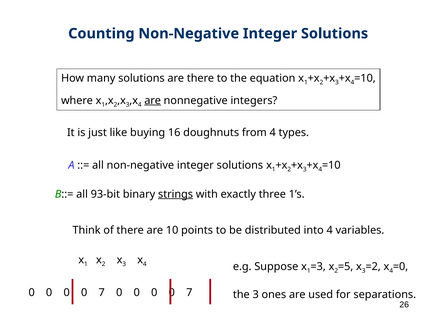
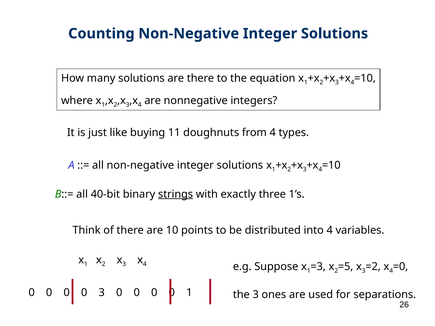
are at (153, 101) underline: present -> none
16: 16 -> 11
93-bit: 93-bit -> 40-bit
7 at (102, 293): 7 -> 3
7 at (189, 293): 7 -> 1
